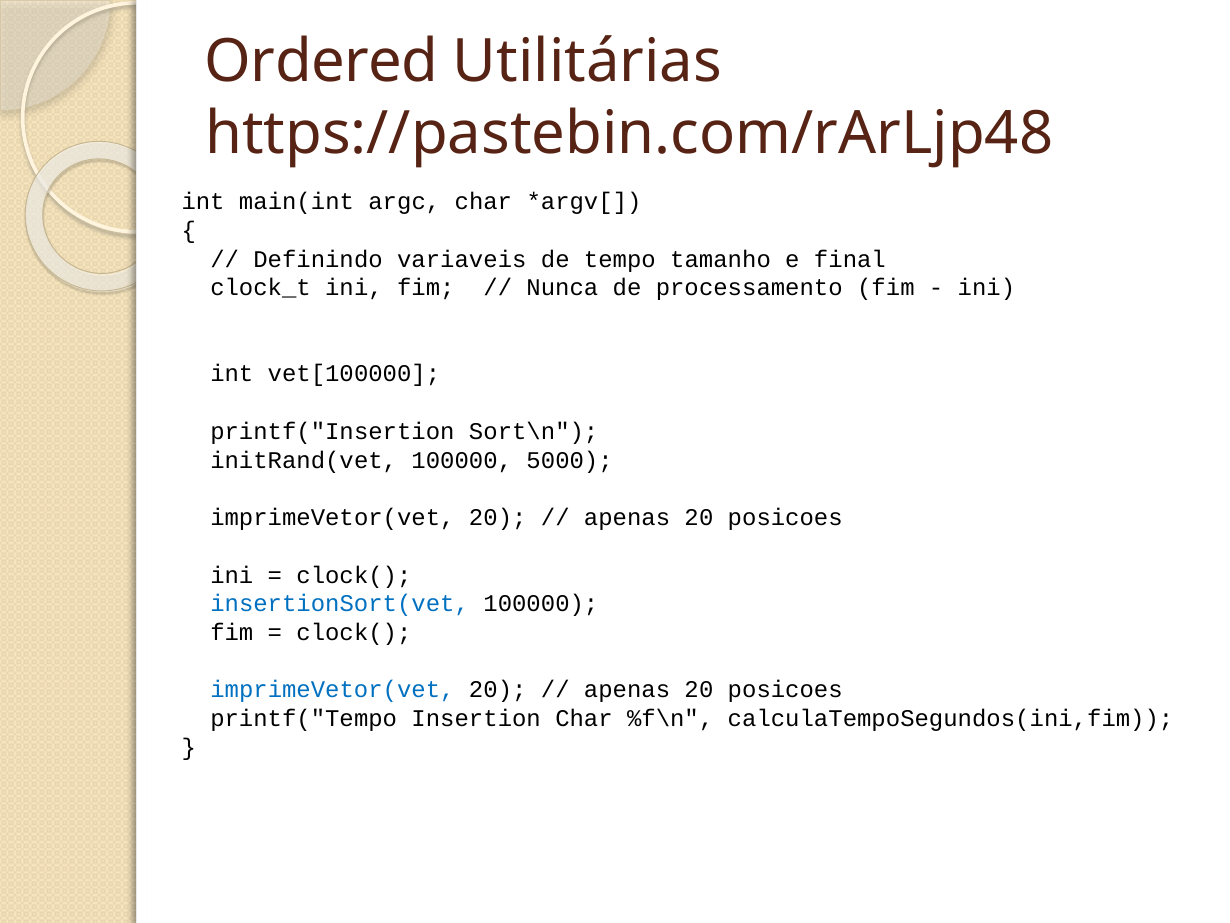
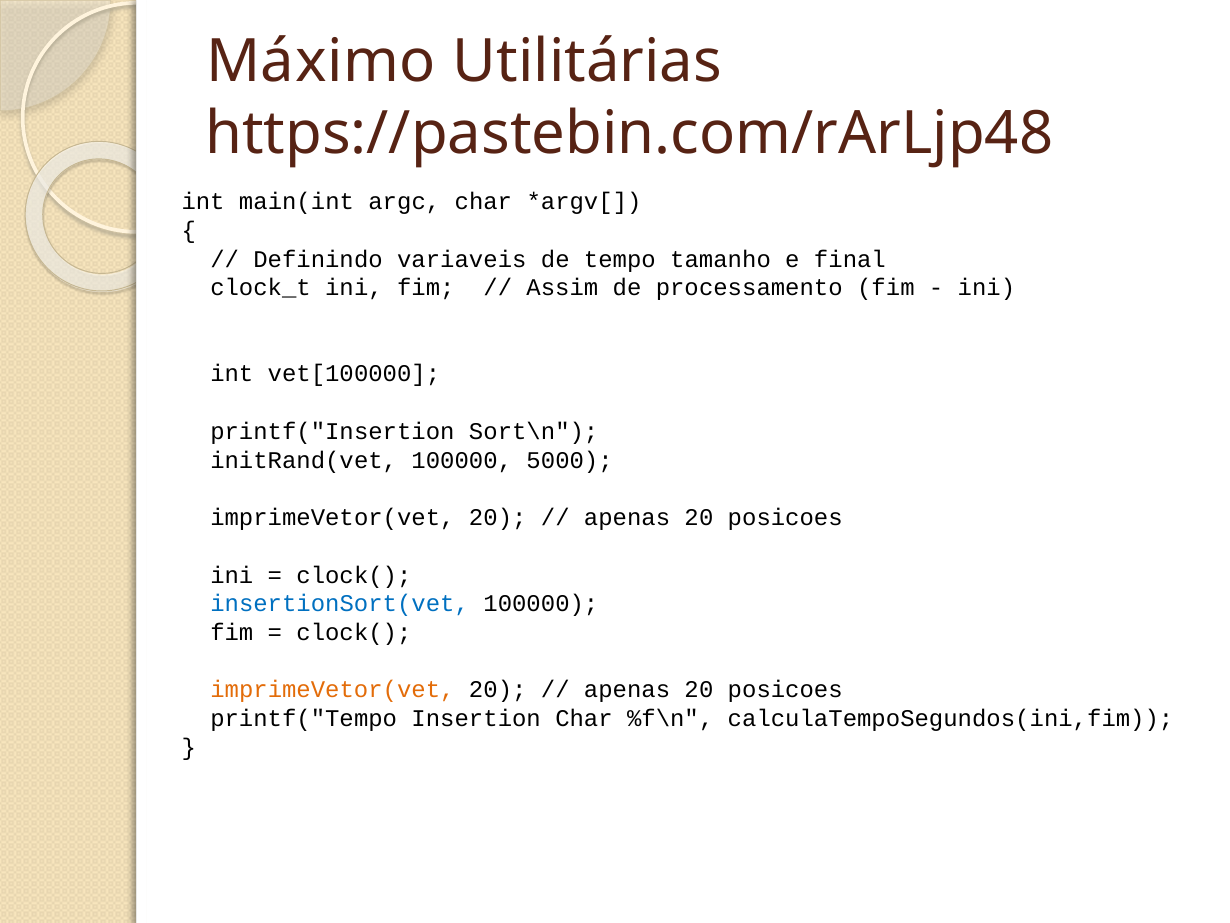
Ordered: Ordered -> Máximo
Nunca: Nunca -> Assim
imprimeVetor(vet at (332, 690) colour: blue -> orange
